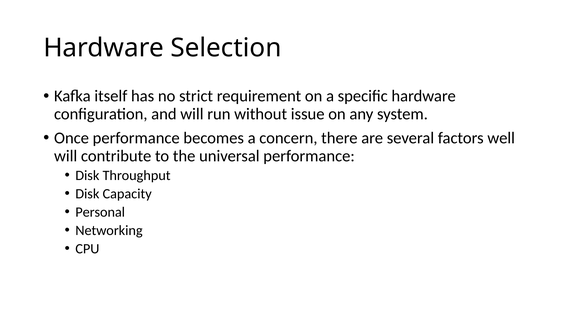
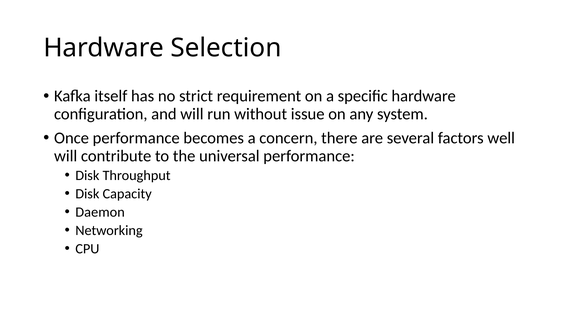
Personal: Personal -> Daemon
